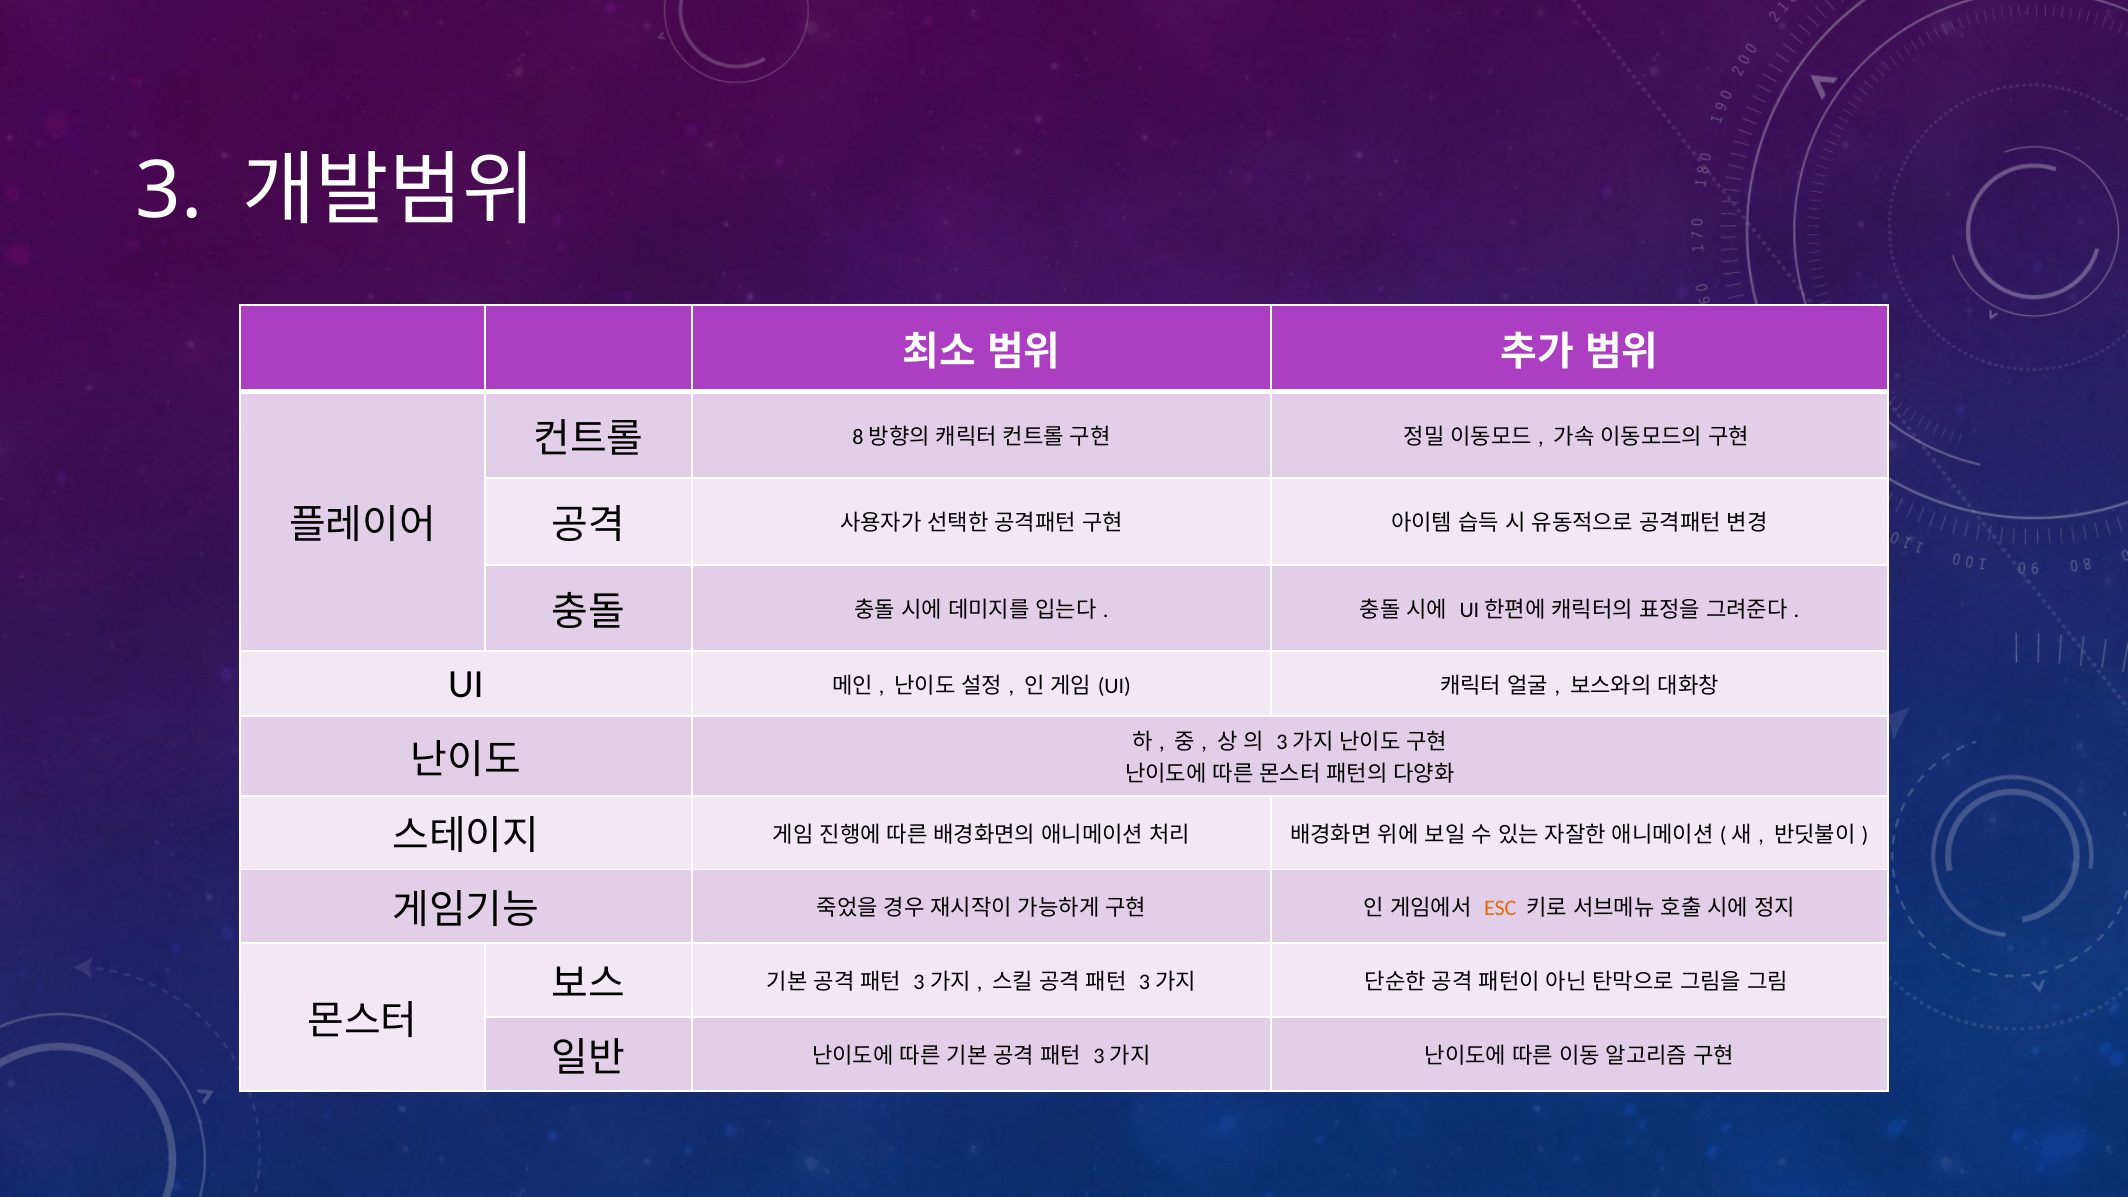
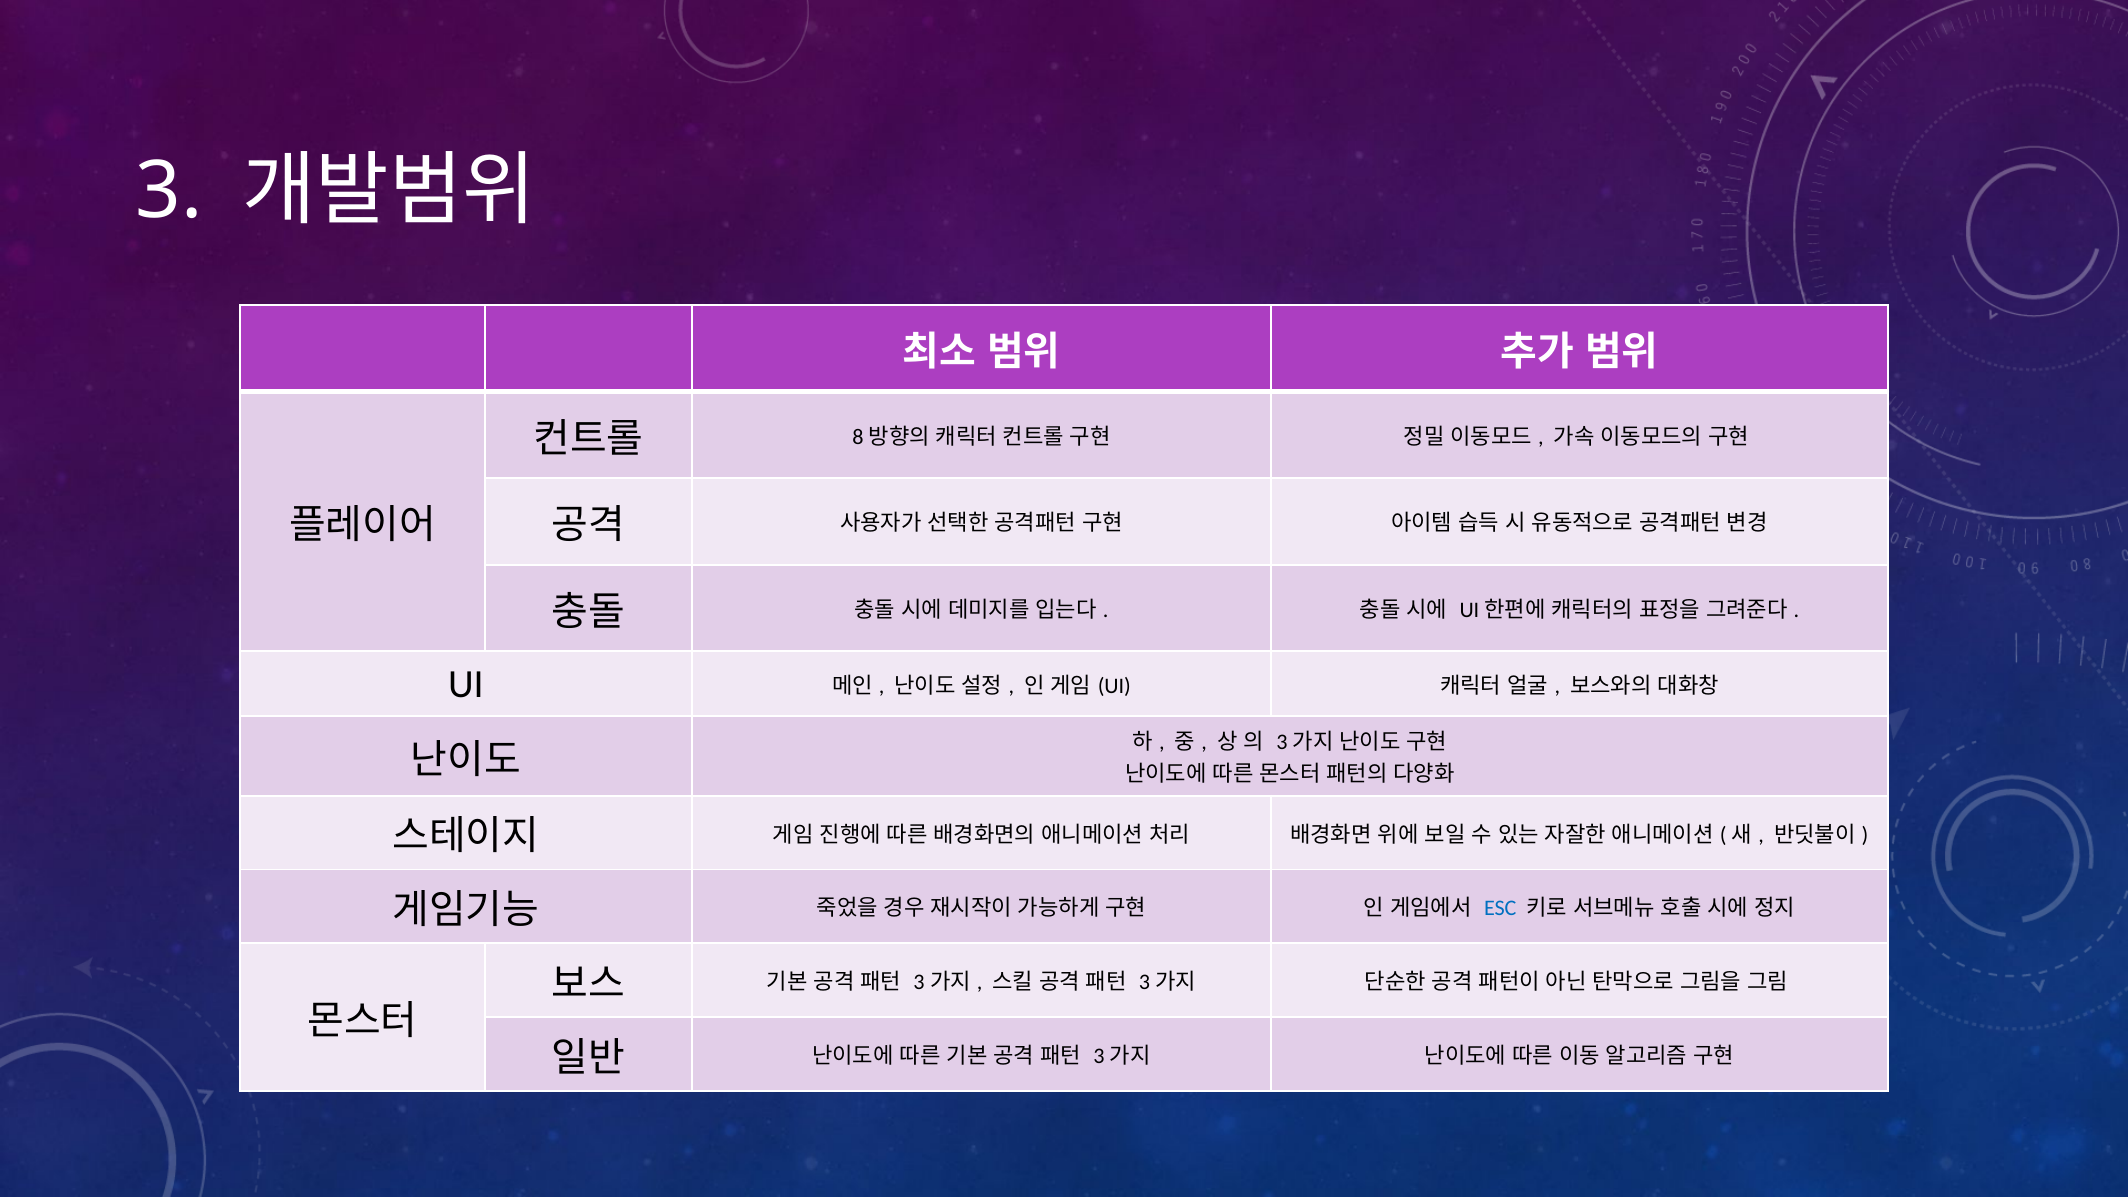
ESC colour: orange -> blue
